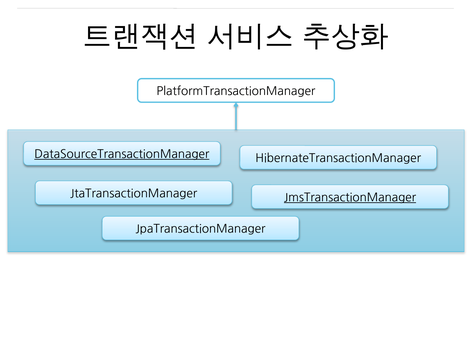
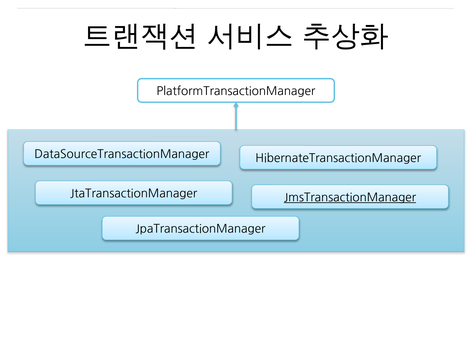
DataSourceTransactionManager underline: present -> none
